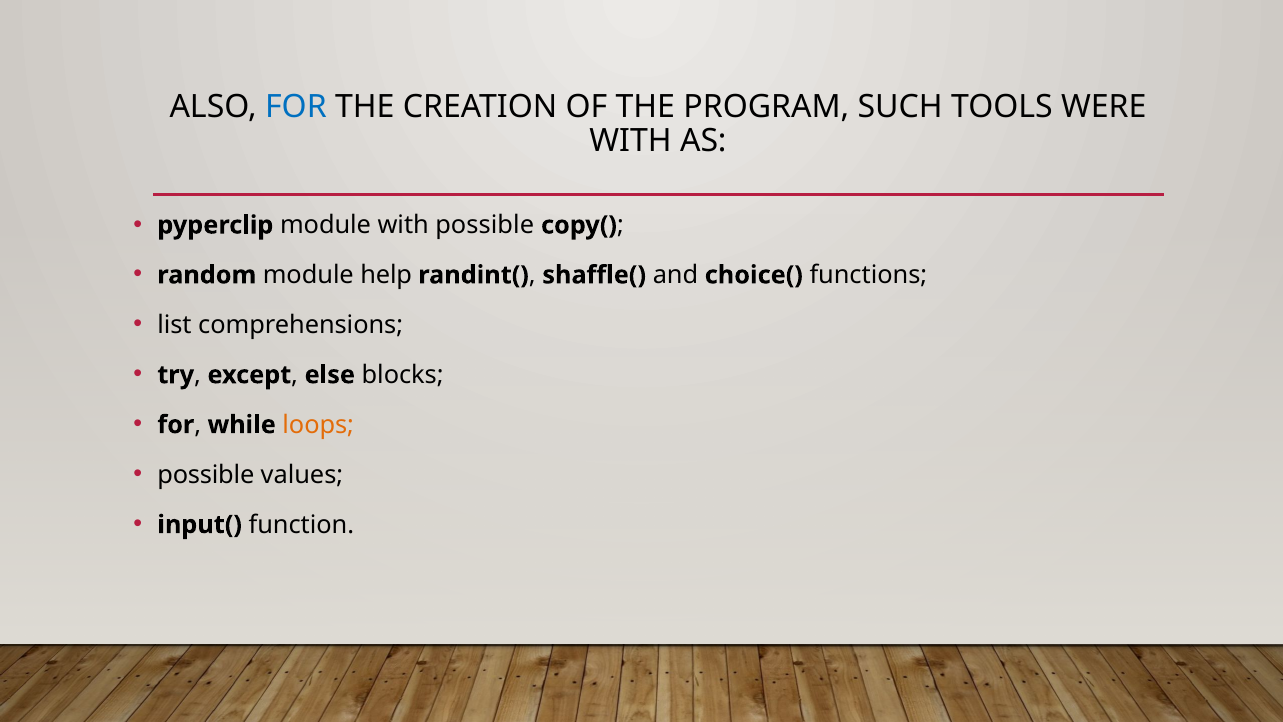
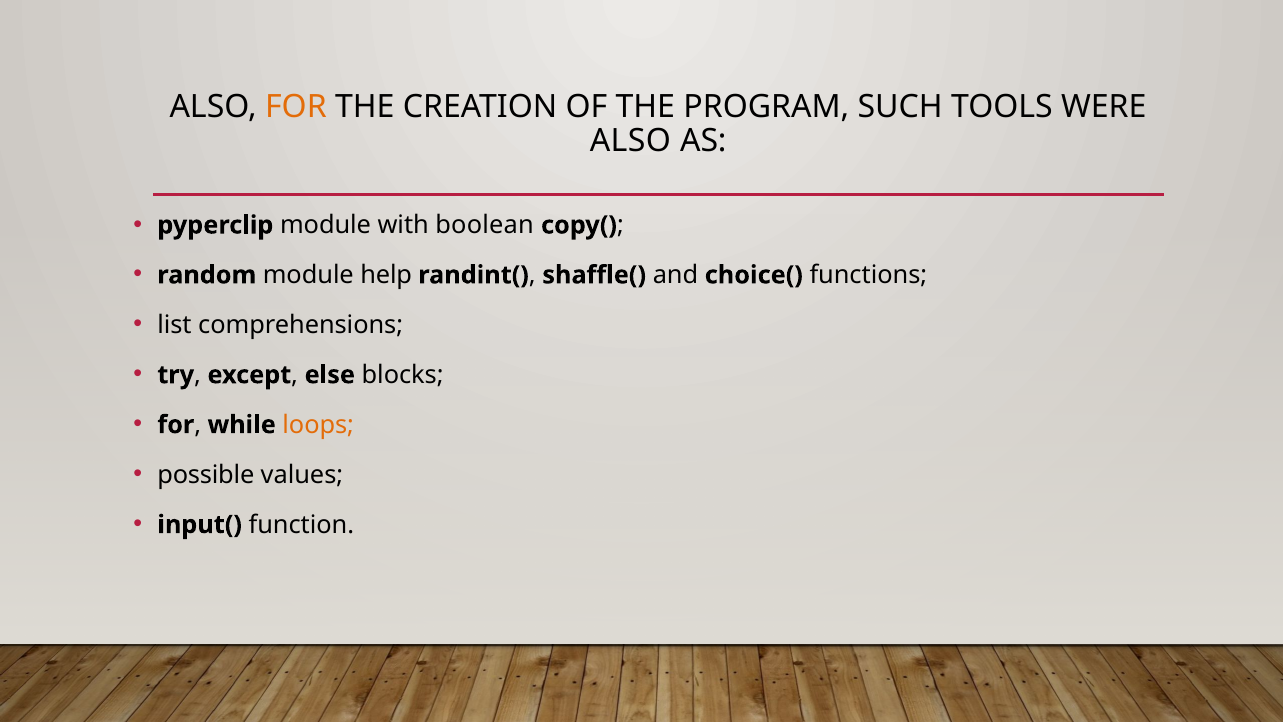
FOR at (296, 107) colour: blue -> orange
WITH at (631, 141): WITH -> ALSO
with possible: possible -> boolean
